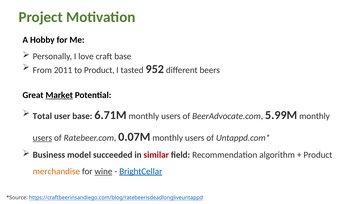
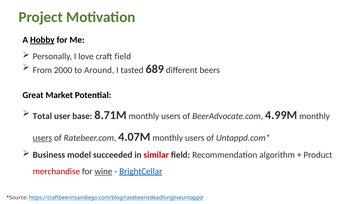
Hobby underline: none -> present
craft base: base -> field
2011: 2011 -> 2000
to Product: Product -> Around
952: 952 -> 689
Market underline: present -> none
6.71M: 6.71M -> 8.71M
5.99M: 5.99M -> 4.99M
0.07M: 0.07M -> 4.07M
merchandise colour: orange -> red
